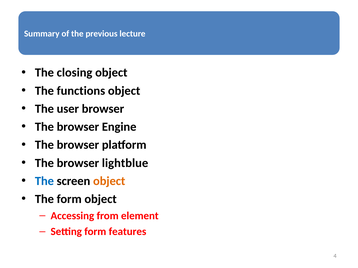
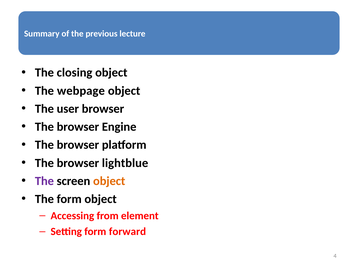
functions: functions -> webpage
The at (44, 181) colour: blue -> purple
features: features -> forward
